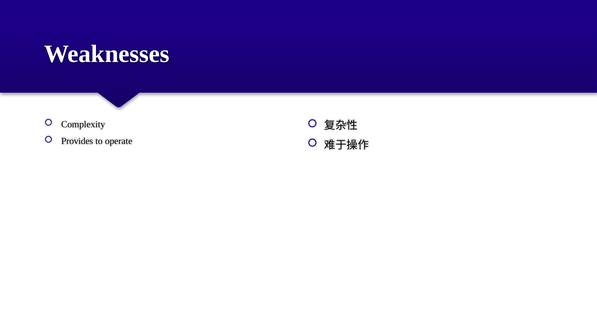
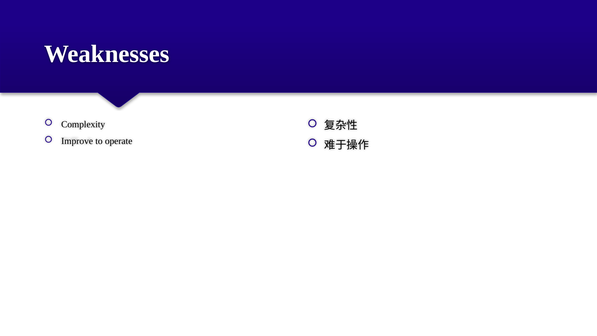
Provides: Provides -> Improve
